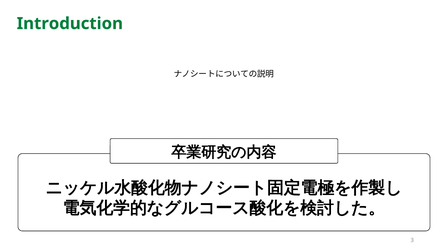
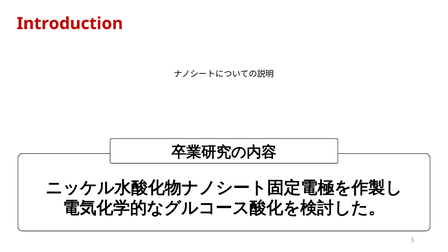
Introduction colour: green -> red
